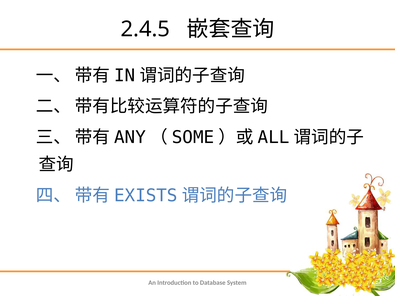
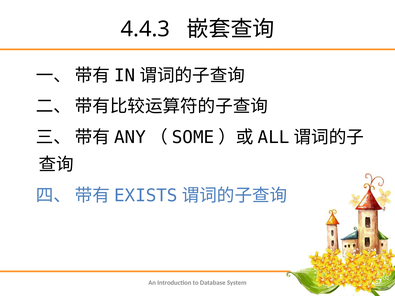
2.4.5: 2.4.5 -> 4.4.3
